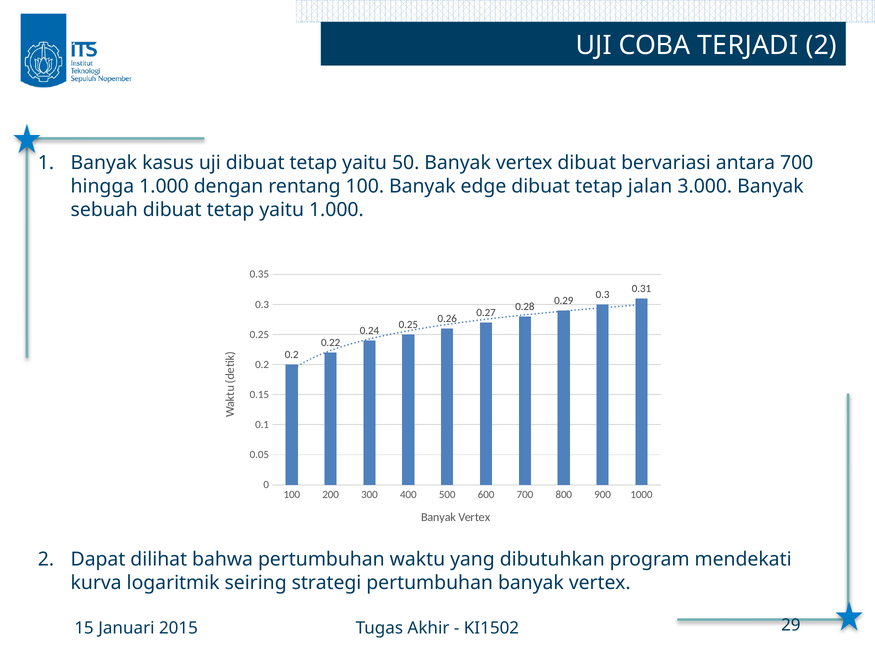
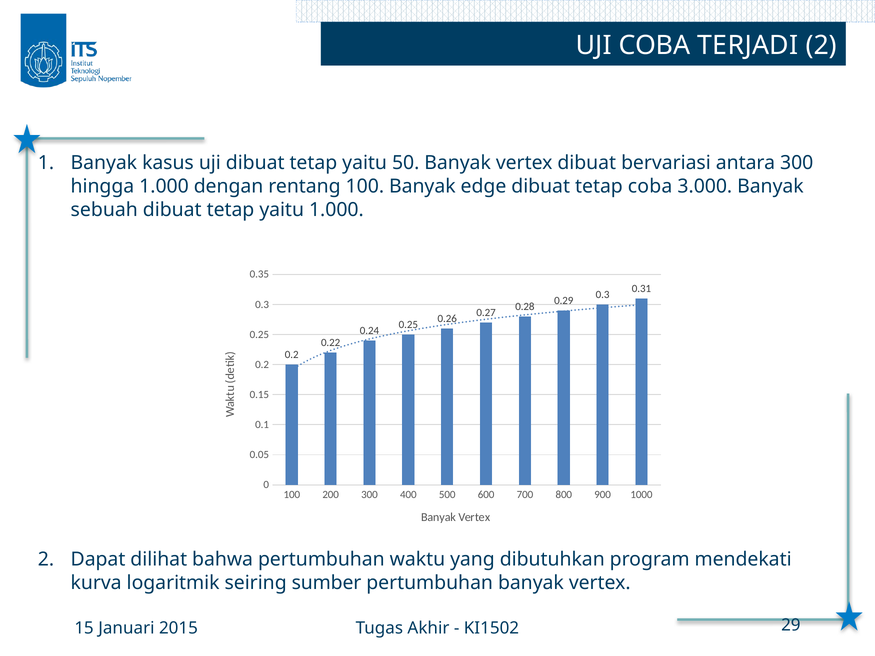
antara 700: 700 -> 300
tetap jalan: jalan -> coba
strategi: strategi -> sumber
